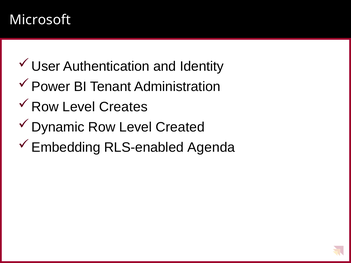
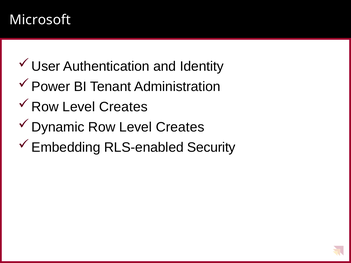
Row Level Created: Created -> Creates
Agenda: Agenda -> Security
